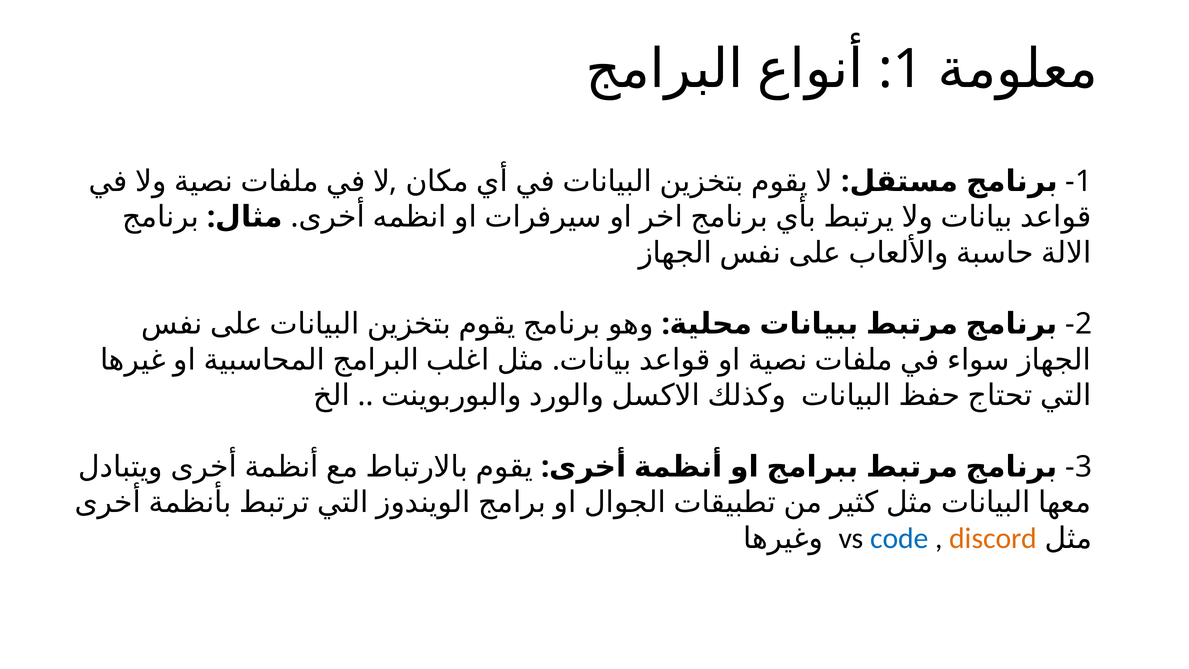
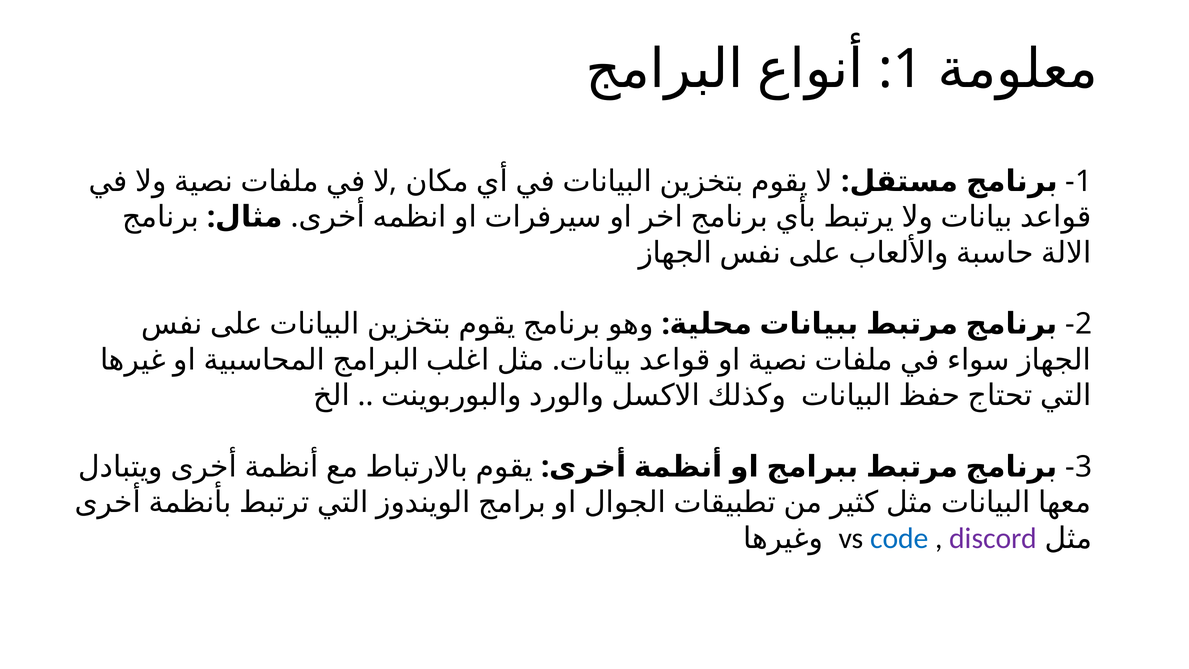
discord colour: orange -> purple
